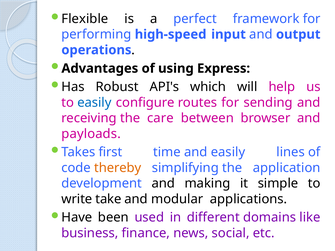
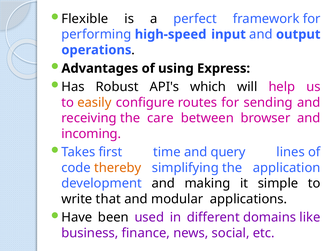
easily at (94, 103) colour: blue -> orange
payloads: payloads -> incoming
and easily: easily -> query
take: take -> that
